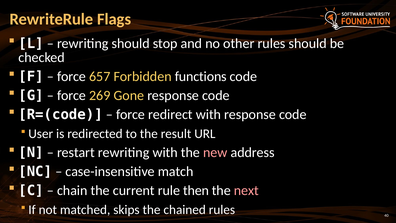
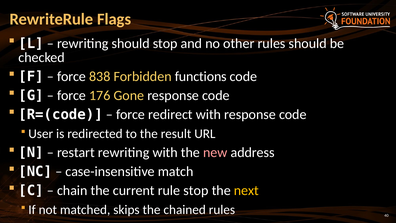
657: 657 -> 838
269: 269 -> 176
rule then: then -> stop
next colour: pink -> yellow
